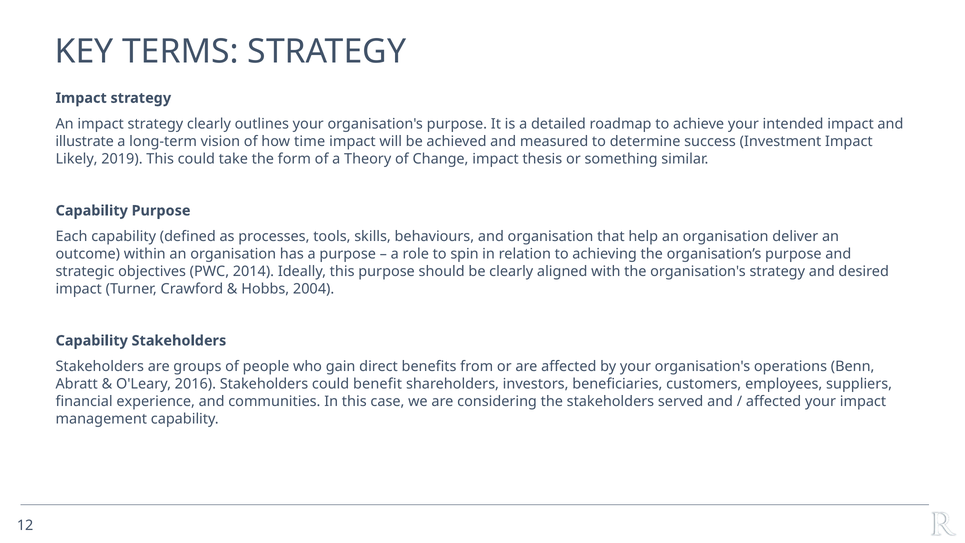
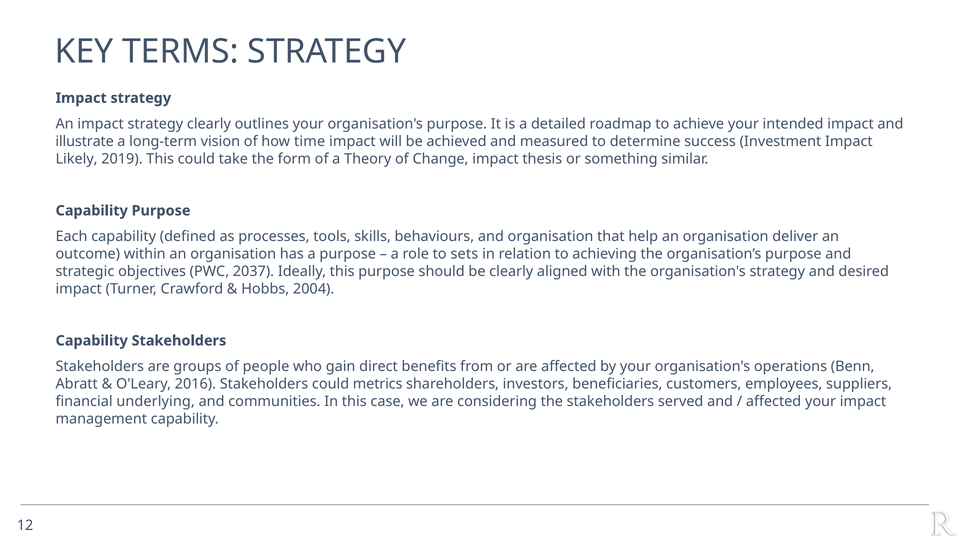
spin: spin -> sets
2014: 2014 -> 2037
benefit: benefit -> metrics
experience: experience -> underlying
